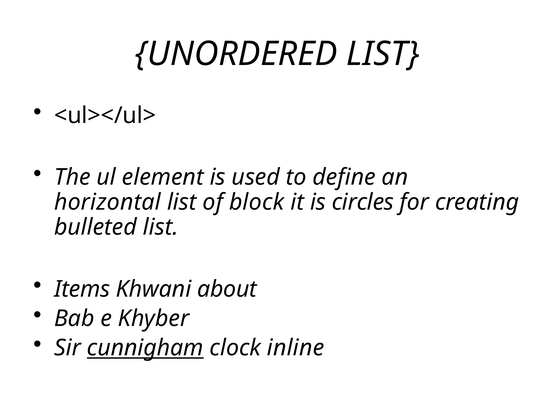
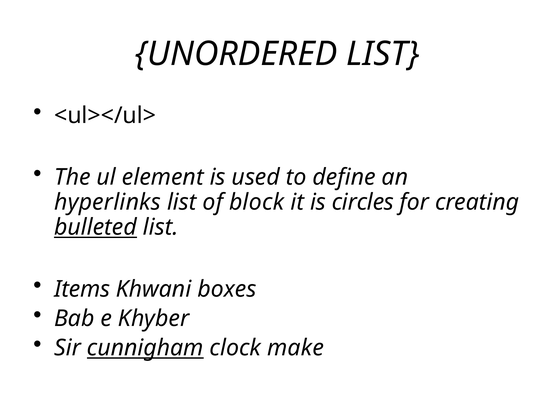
horizontal: horizontal -> hyperlinks
bulleted underline: none -> present
about: about -> boxes
inline: inline -> make
